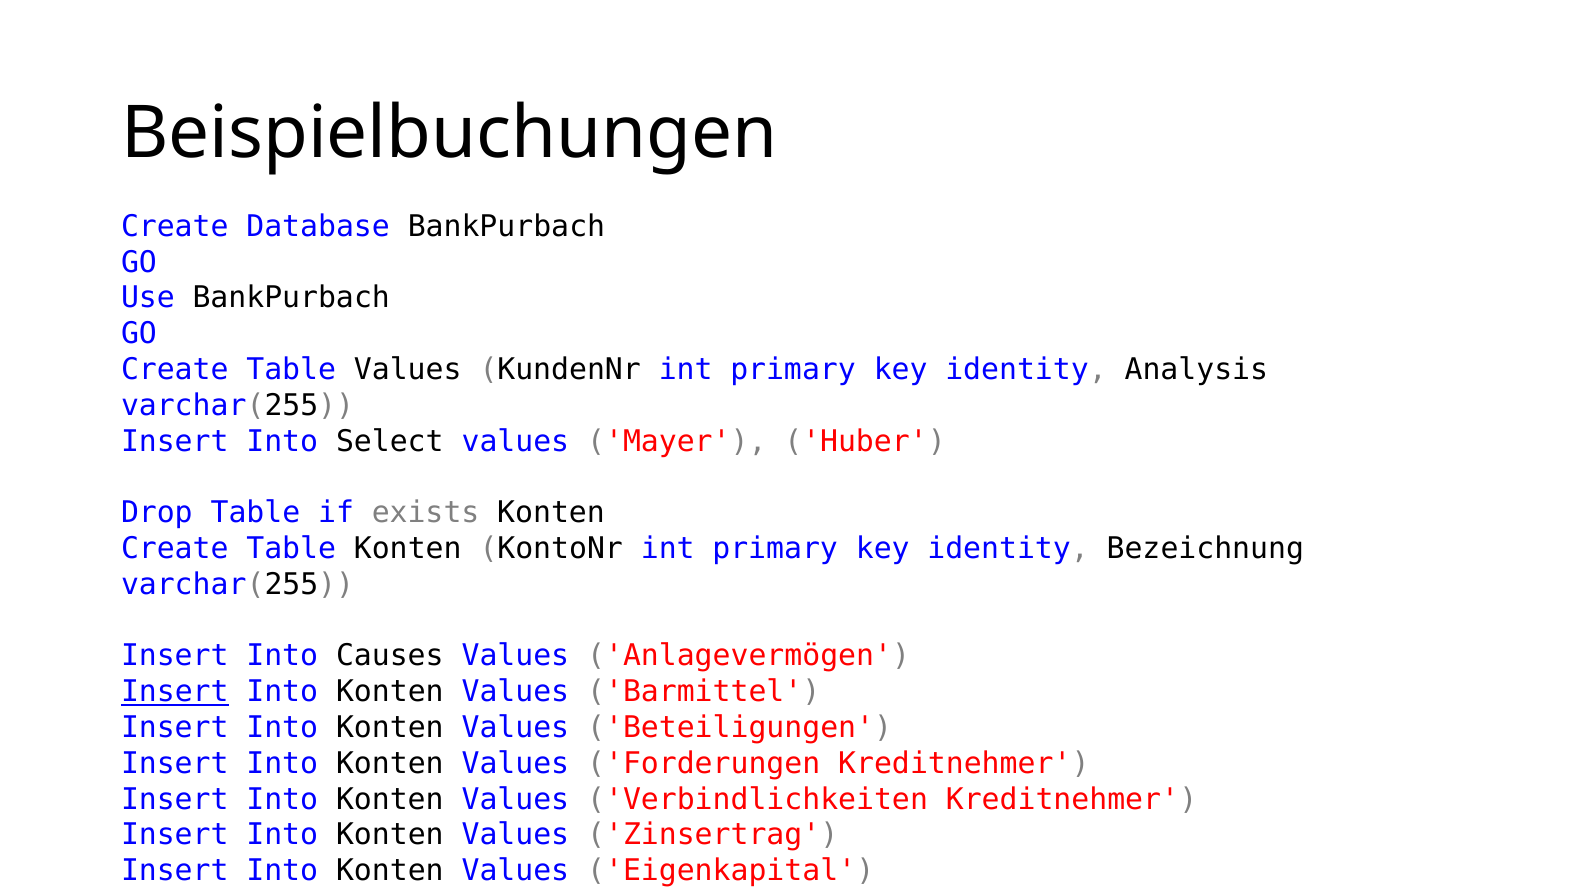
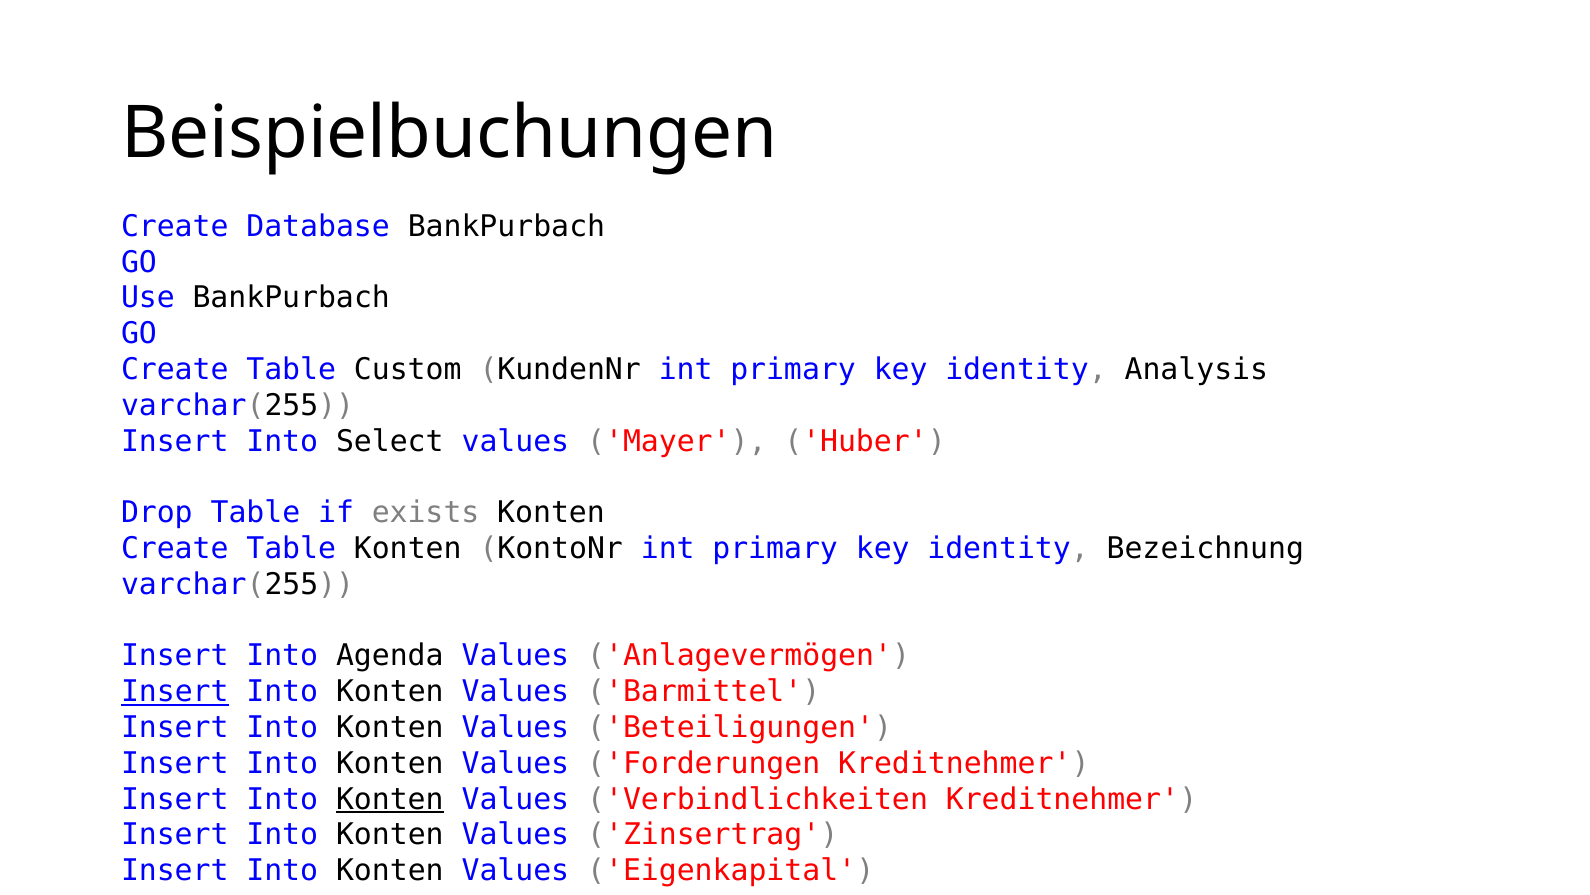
Table Values: Values -> Custom
Causes: Causes -> Agenda
Konten at (390, 799) underline: none -> present
